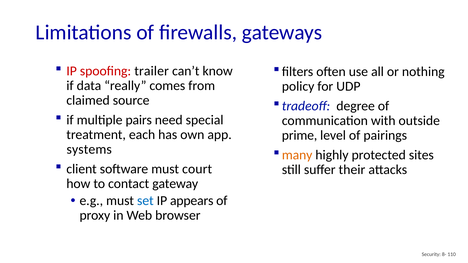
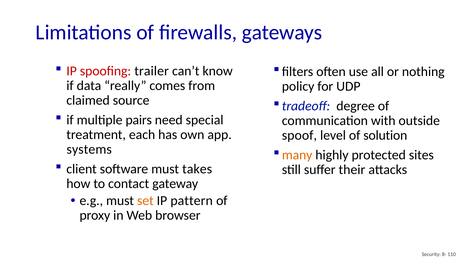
prime: prime -> spoof
pairings: pairings -> solution
court: court -> takes
set colour: blue -> orange
appears: appears -> pattern
